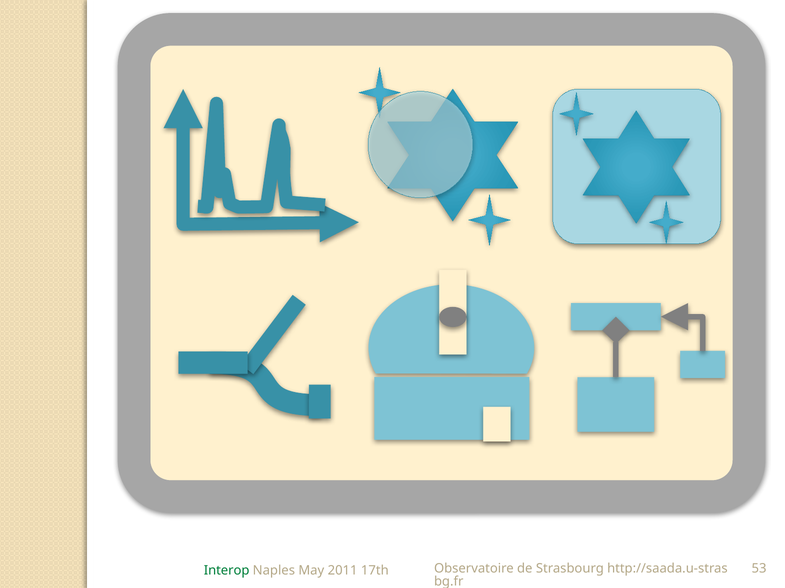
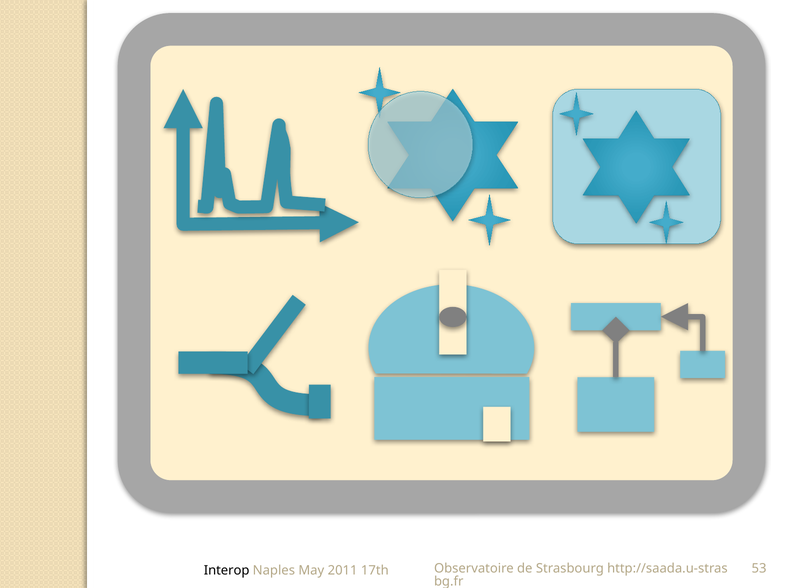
Interop colour: green -> black
